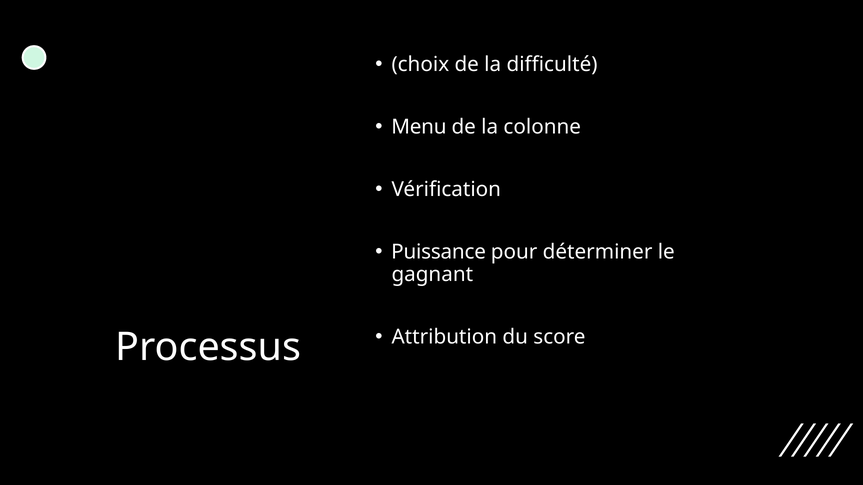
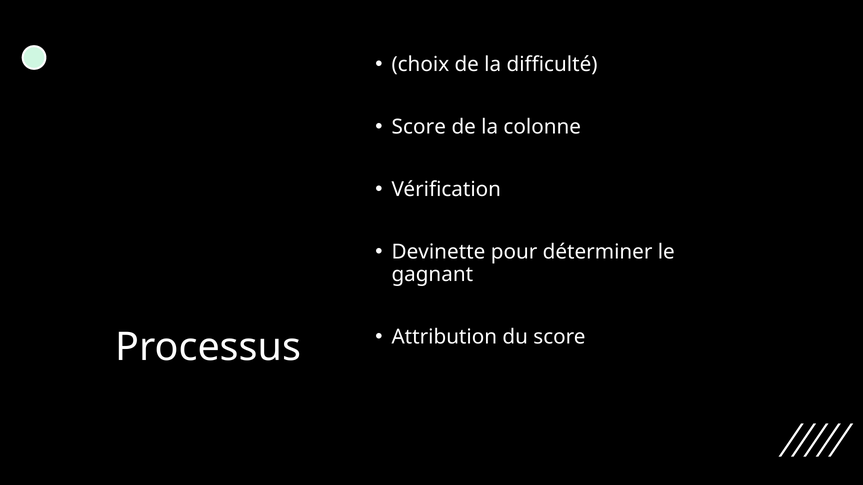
Menu at (419, 127): Menu -> Score
Puissance: Puissance -> Devinette
